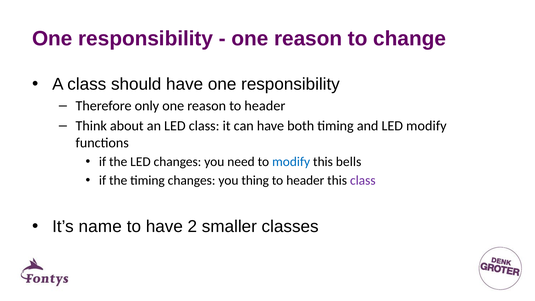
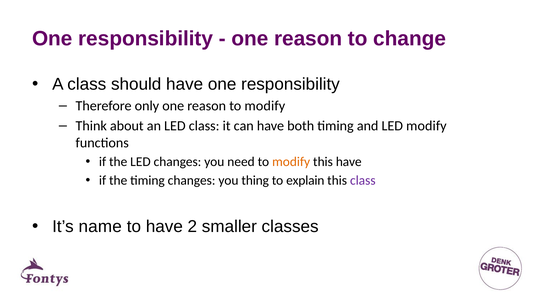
reason to header: header -> modify
modify at (291, 162) colour: blue -> orange
this bells: bells -> have
header at (305, 180): header -> explain
